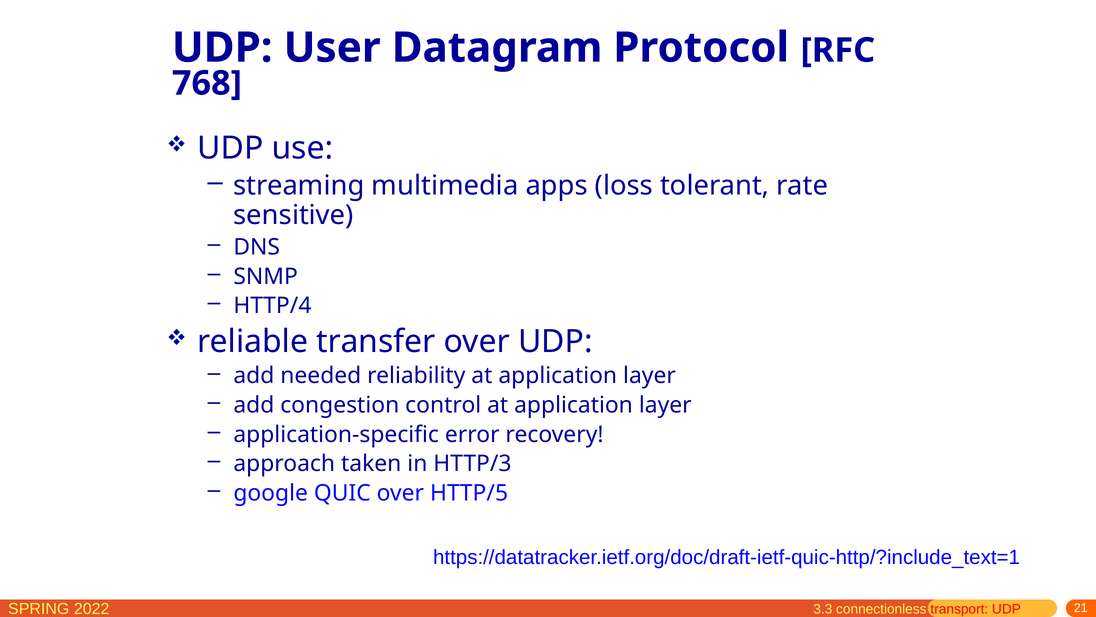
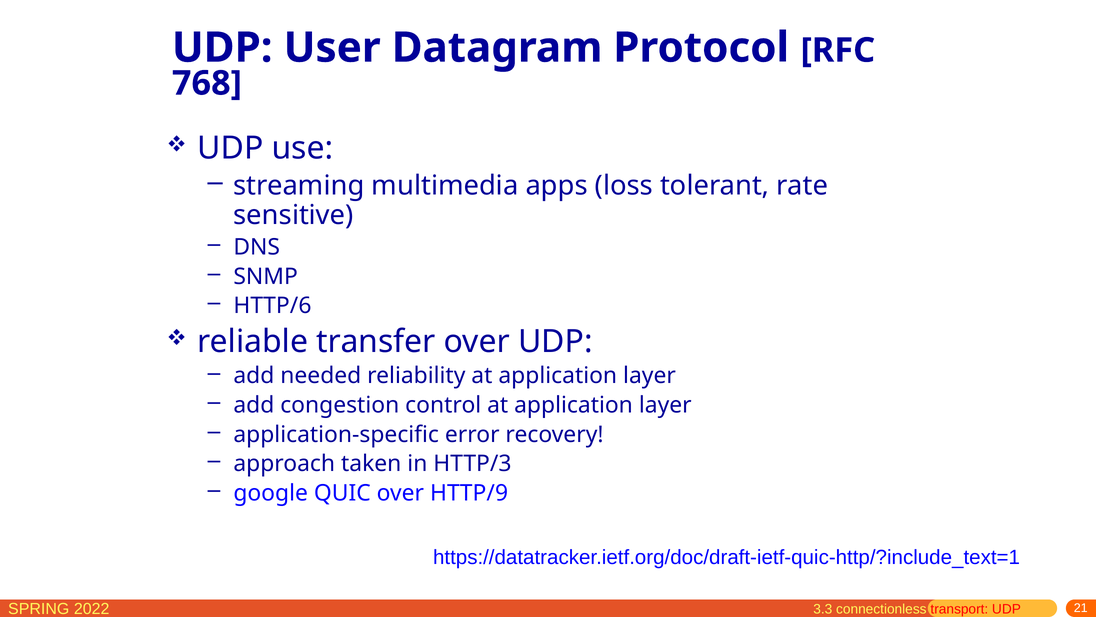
HTTP/4: HTTP/4 -> HTTP/6
HTTP/5: HTTP/5 -> HTTP/9
